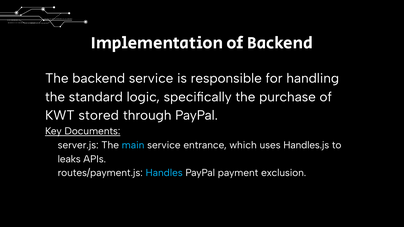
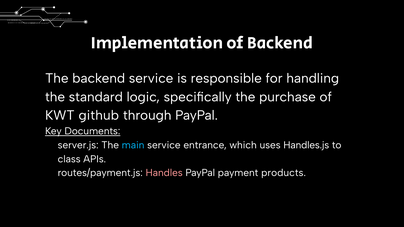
stored: stored -> github
leaks: leaks -> class
Handles colour: light blue -> pink
exclusion: exclusion -> products
